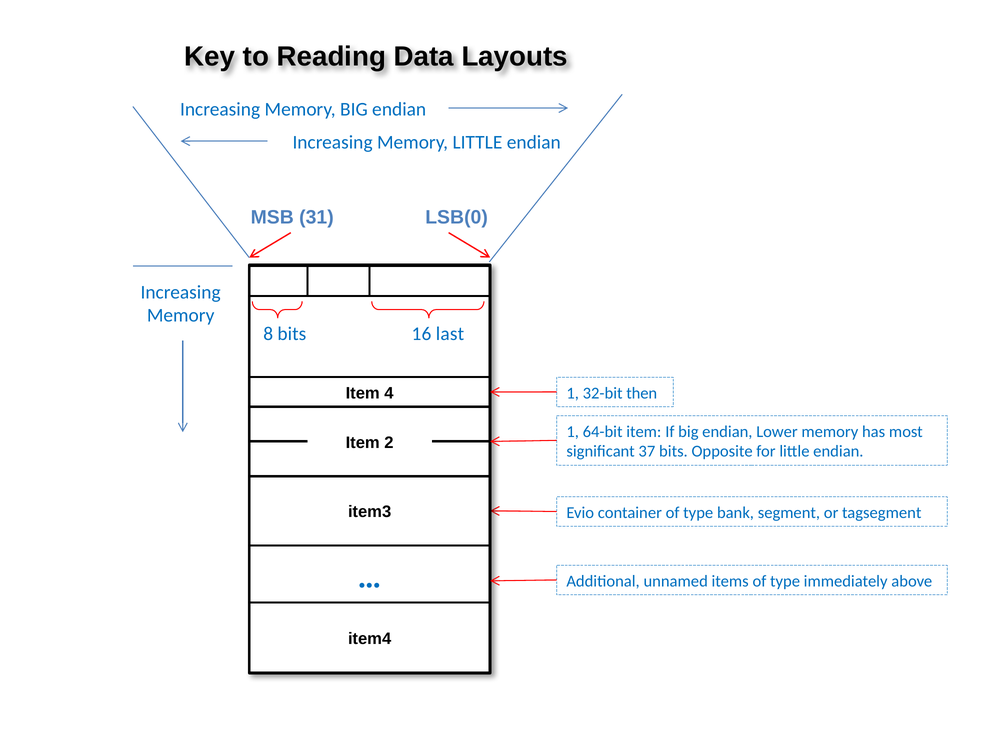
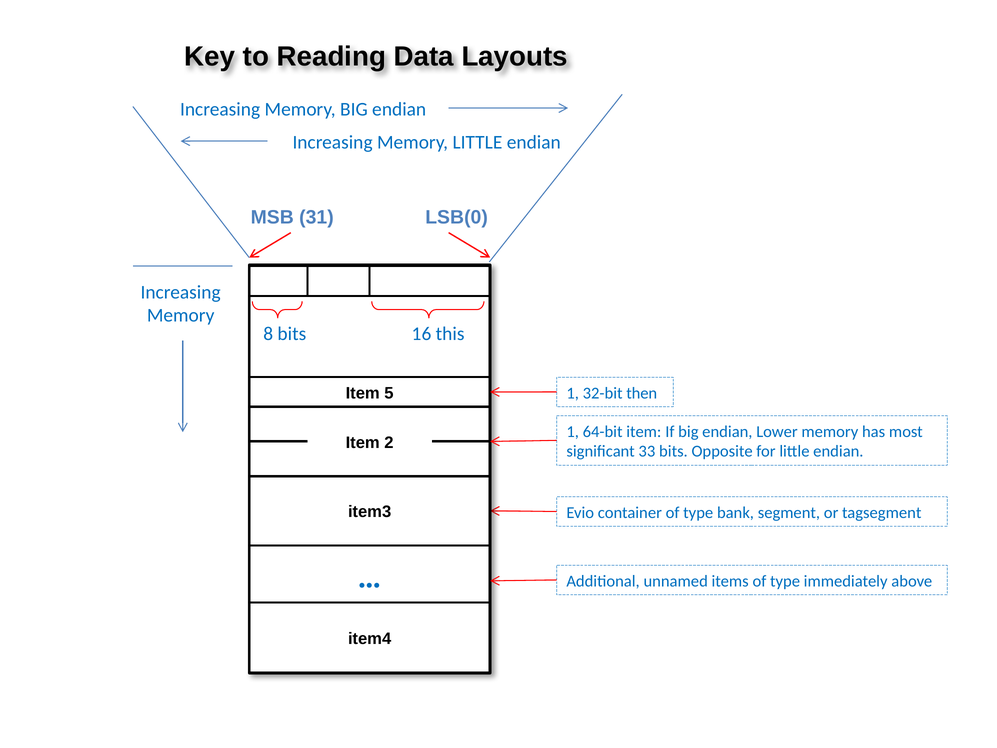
last: last -> this
4: 4 -> 5
37: 37 -> 33
